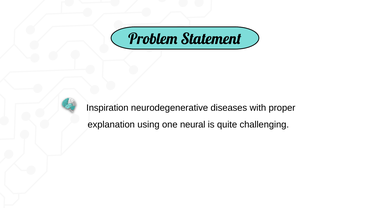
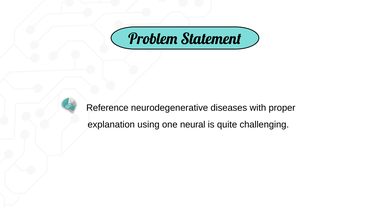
Inspiration: Inspiration -> Reference
